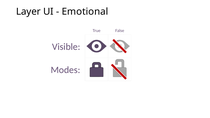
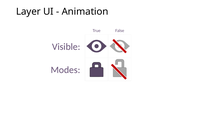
Emotional: Emotional -> Animation
